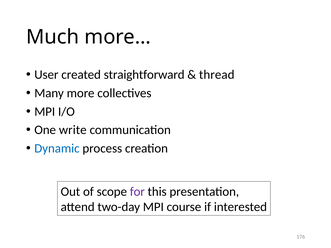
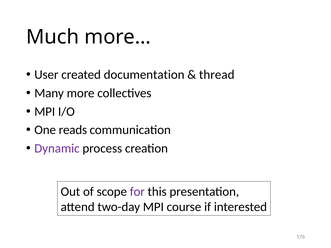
straightforward: straightforward -> documentation
write: write -> reads
Dynamic colour: blue -> purple
